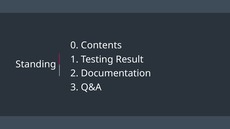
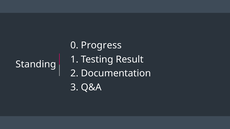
Contents: Contents -> Progress
